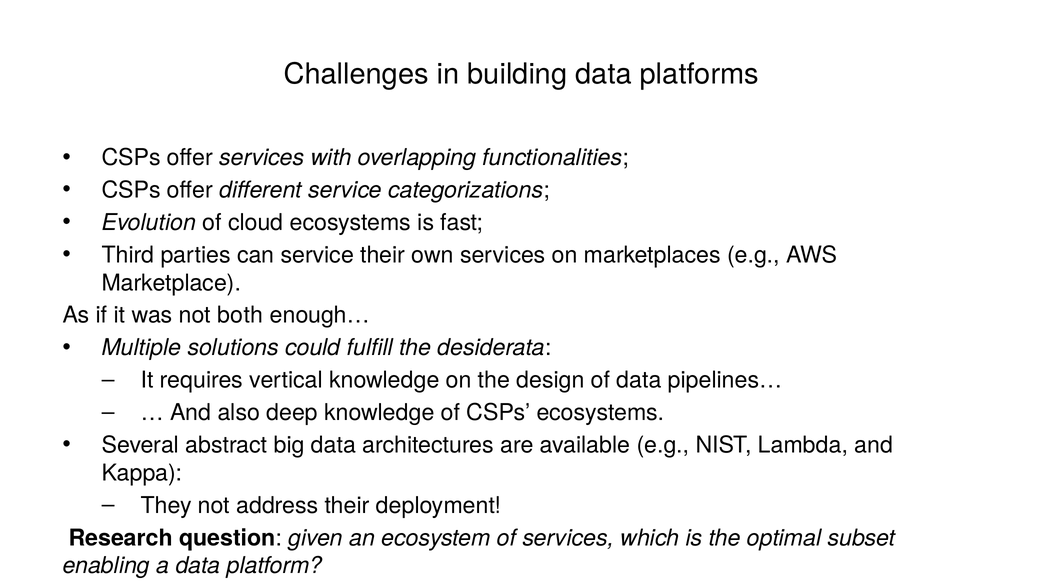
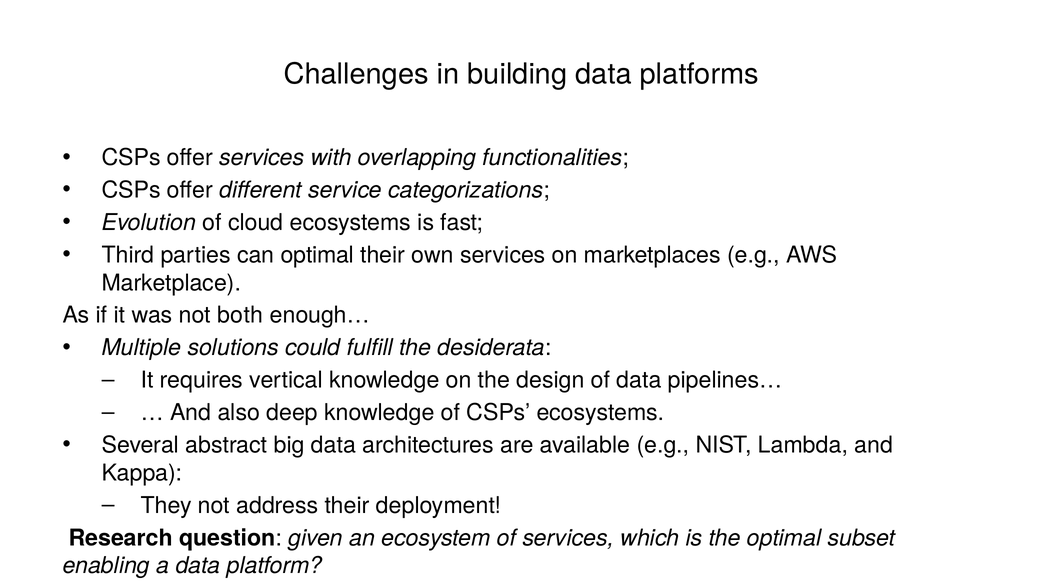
can service: service -> optimal
